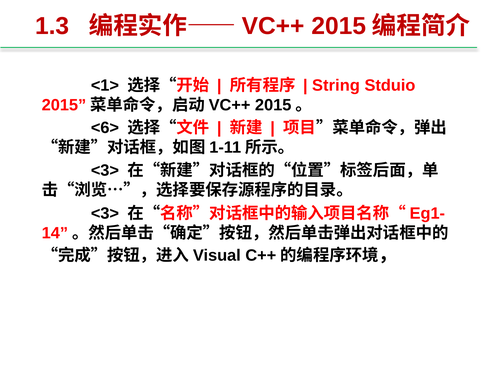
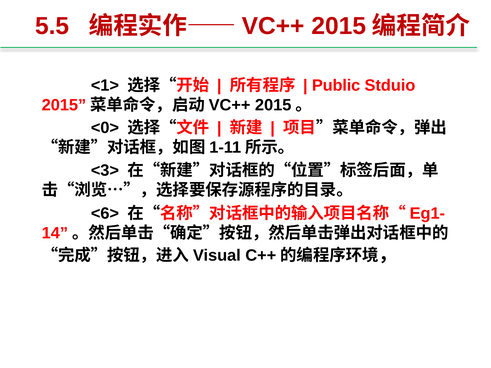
1.3: 1.3 -> 5.5
String: String -> Public
<6>: <6> -> <0>
<3> at (105, 214): <3> -> <6>
